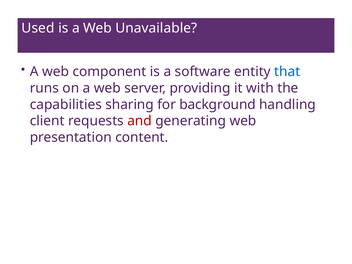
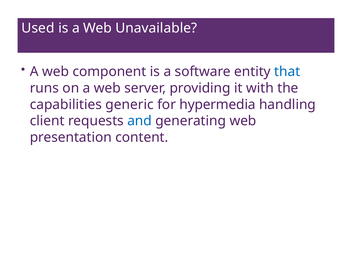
sharing: sharing -> generic
background: background -> hypermedia
and colour: red -> blue
